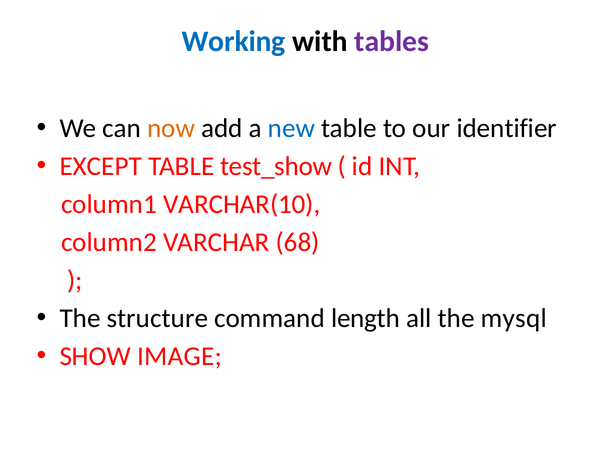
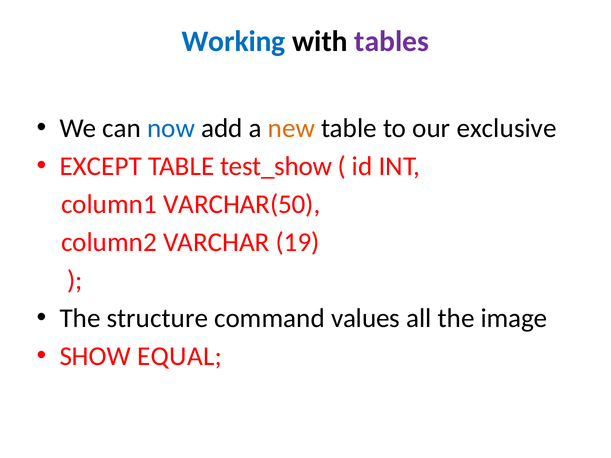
now colour: orange -> blue
new colour: blue -> orange
identifier: identifier -> exclusive
VARCHAR(10: VARCHAR(10 -> VARCHAR(50
68: 68 -> 19
length: length -> values
mysql: mysql -> image
IMAGE: IMAGE -> EQUAL
